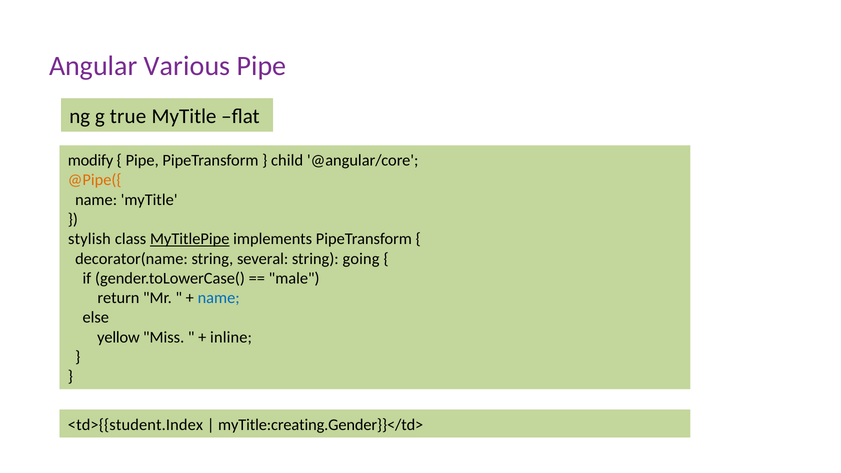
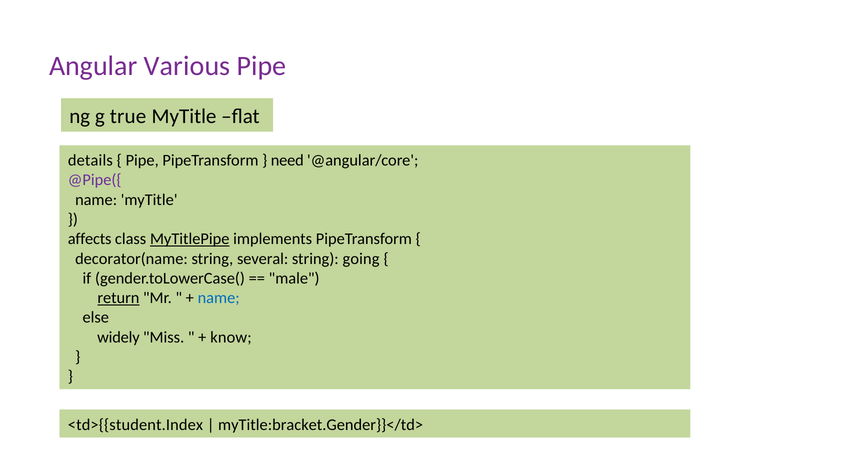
modify: modify -> details
child: child -> need
@Pipe({ colour: orange -> purple
stylish: stylish -> affects
return underline: none -> present
yellow: yellow -> widely
inline: inline -> know
myTitle:creating.Gender}}</td>: myTitle:creating.Gender}}</td> -> myTitle:bracket.Gender}}</td>
